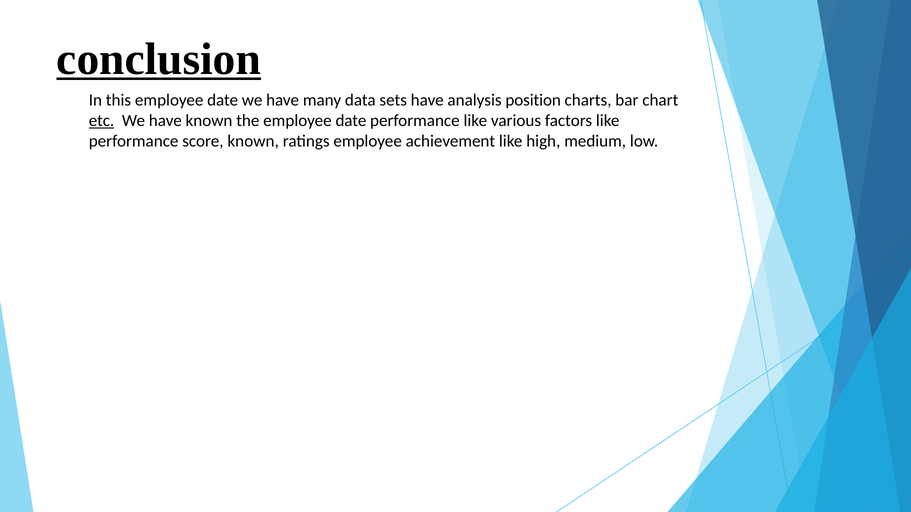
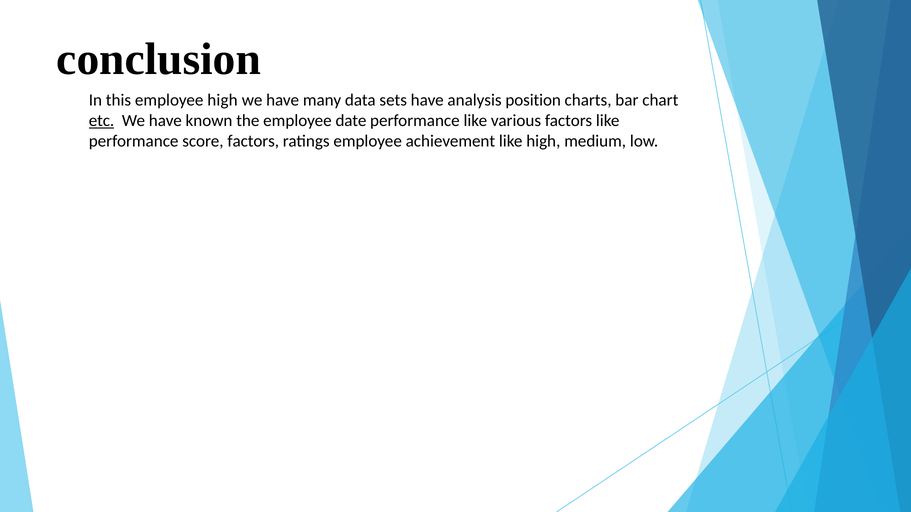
conclusion underline: present -> none
this employee date: date -> high
score known: known -> factors
